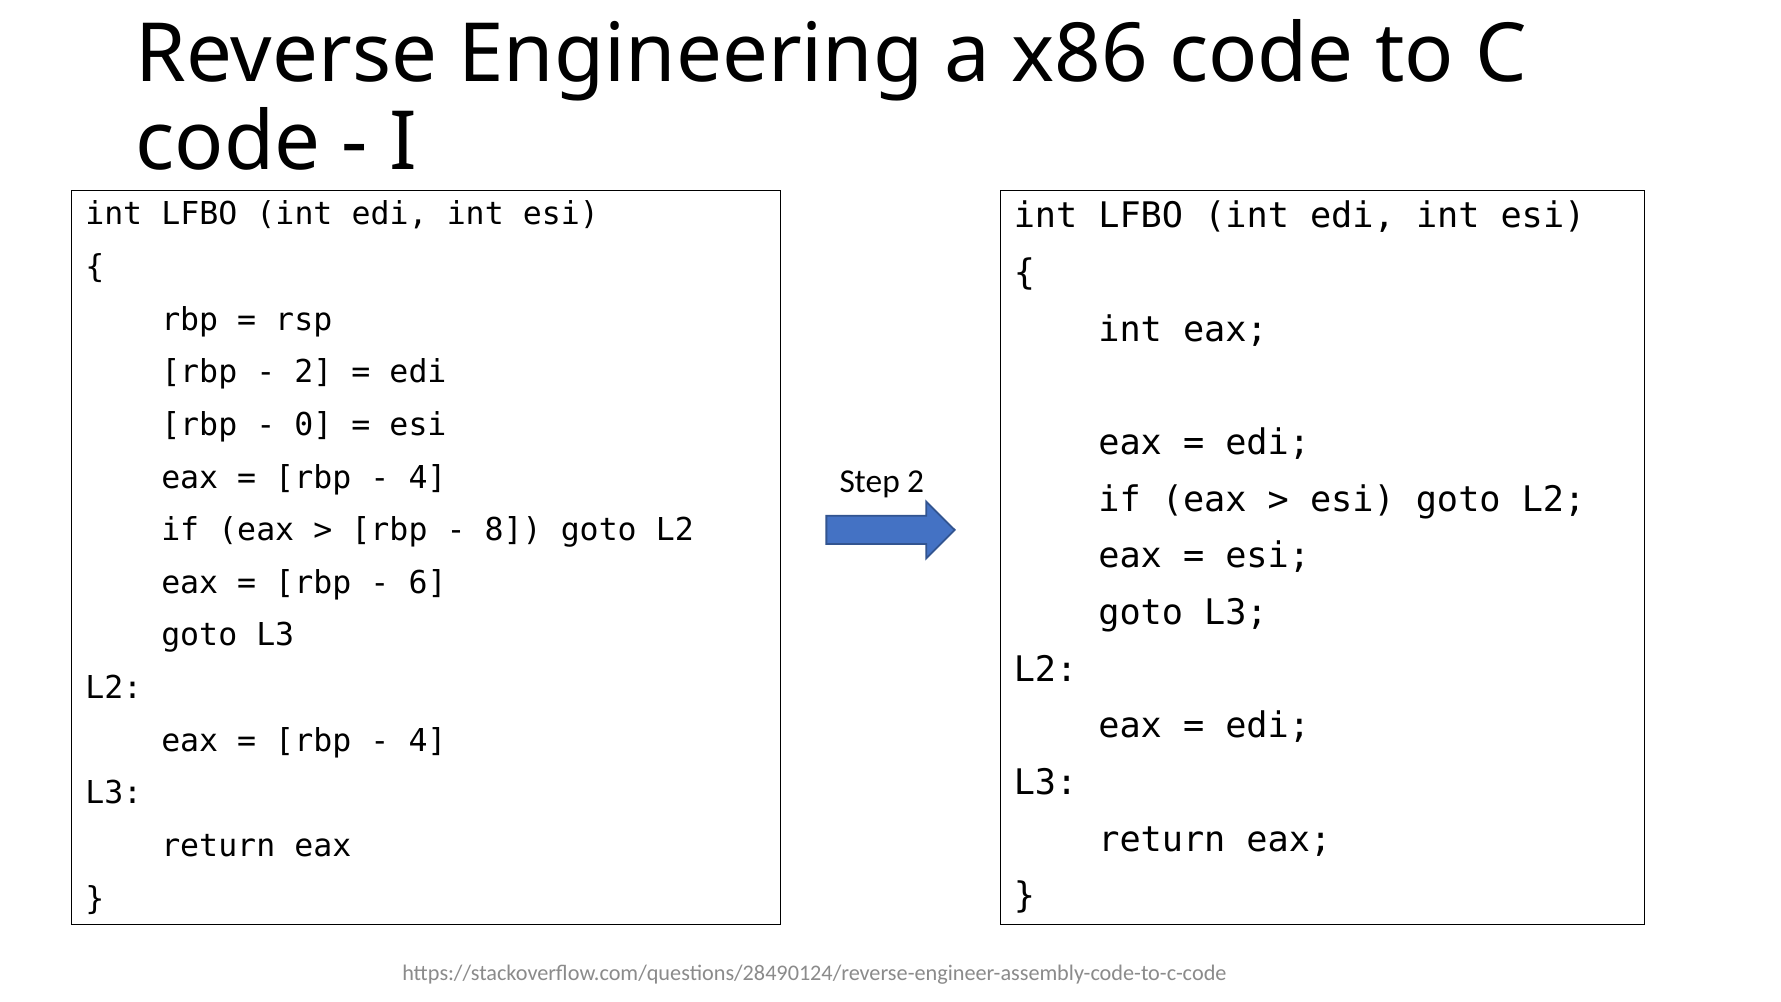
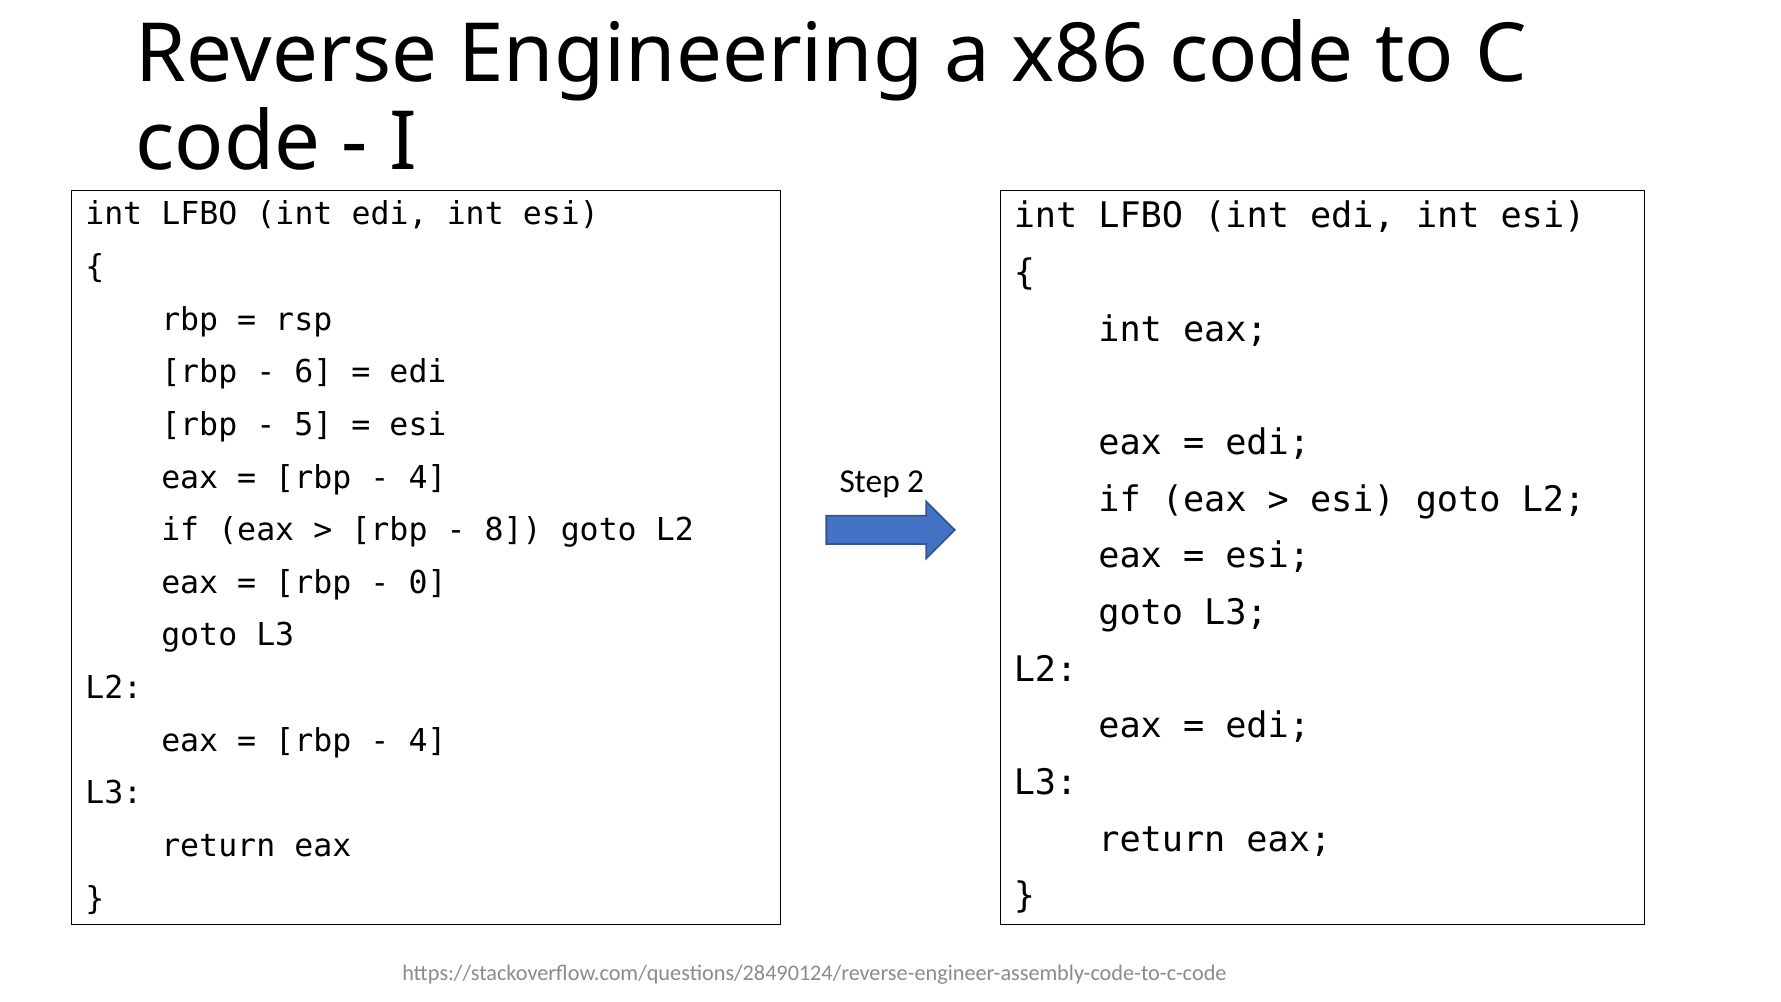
2 at (313, 372): 2 -> 6
0: 0 -> 5
6: 6 -> 0
